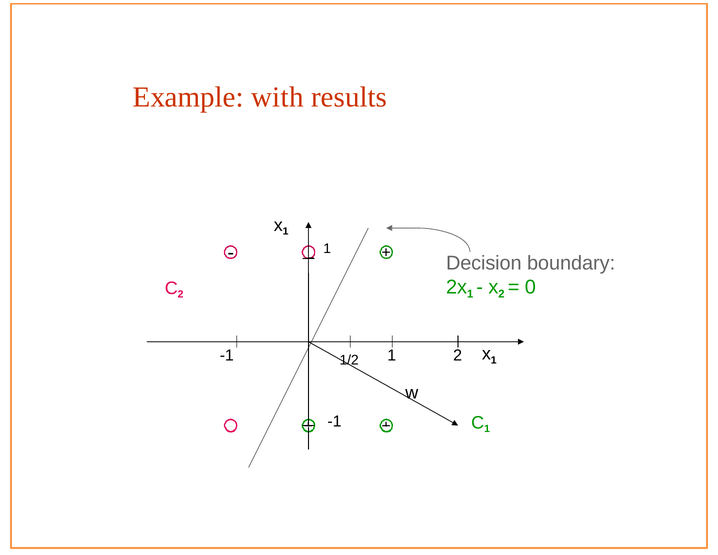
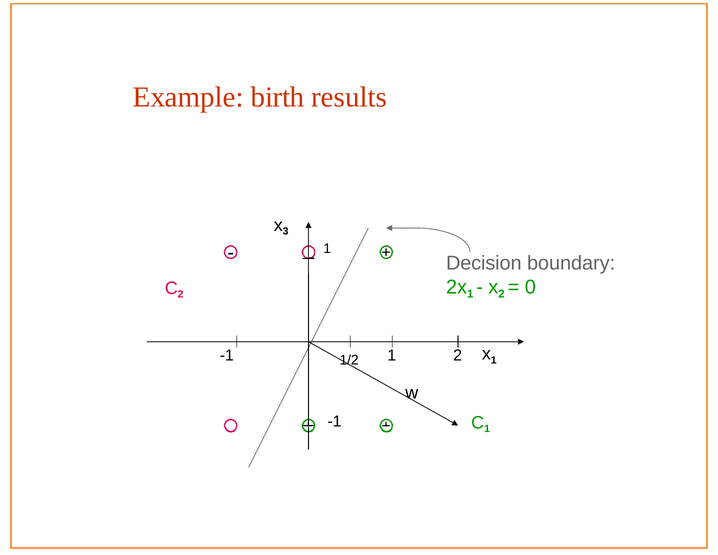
with: with -> birth
1 at (286, 231): 1 -> 3
